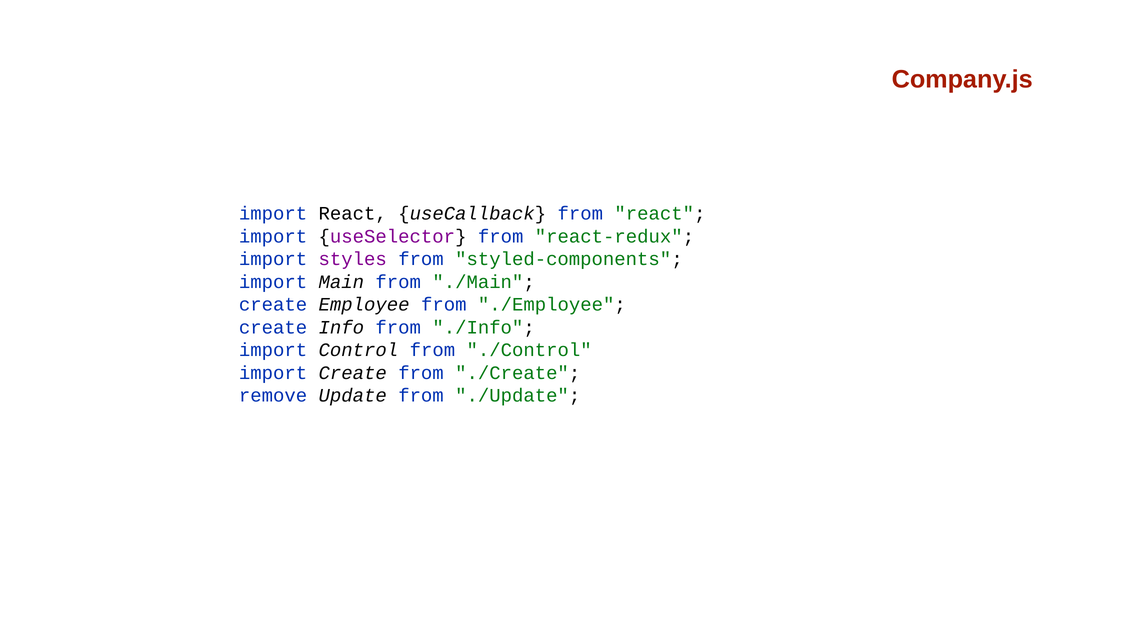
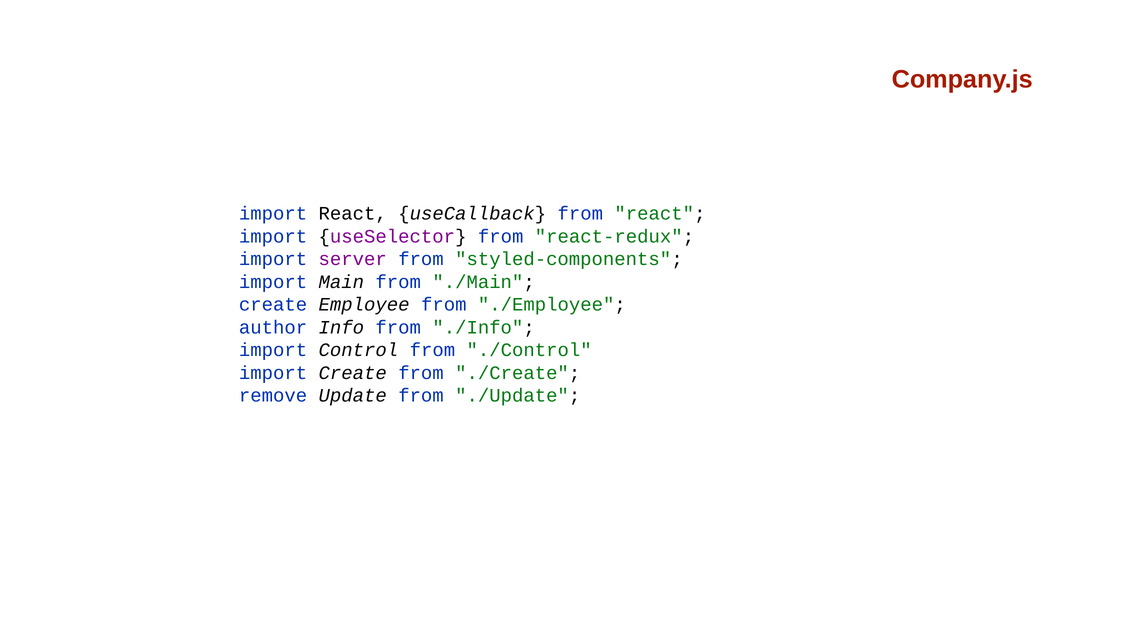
styles: styles -> server
create at (273, 327): create -> author
